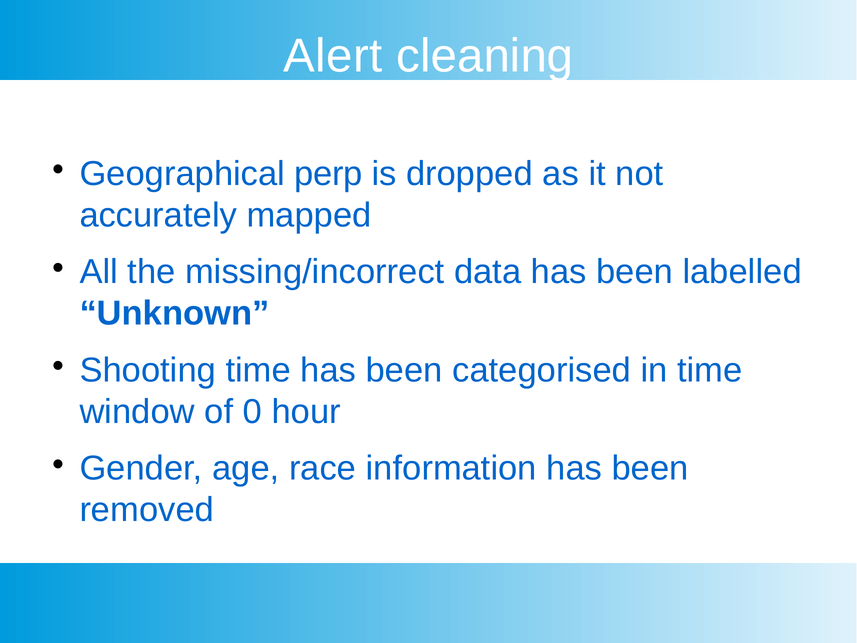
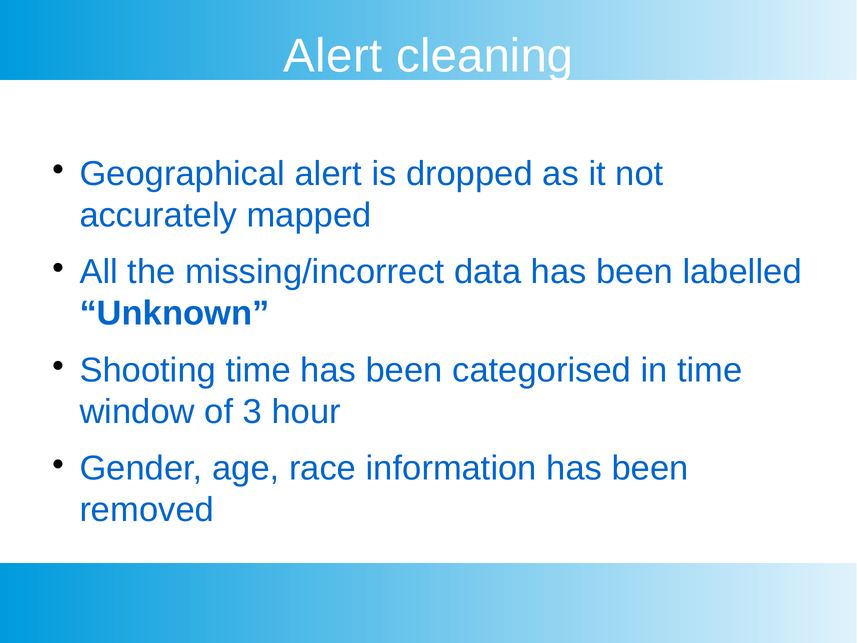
Geographical perp: perp -> alert
0: 0 -> 3
